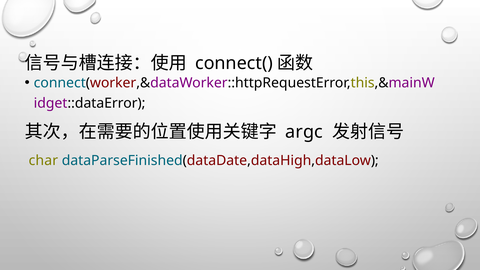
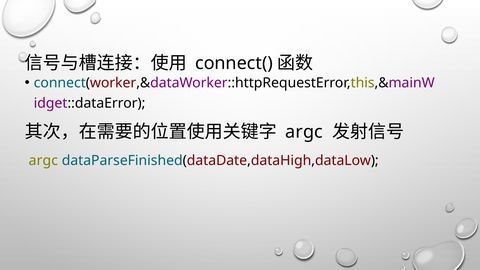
char at (43, 160): char -> argc
